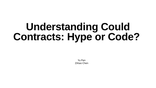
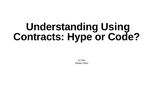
Could: Could -> Using
